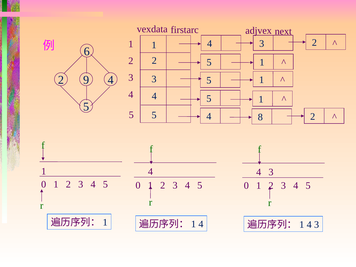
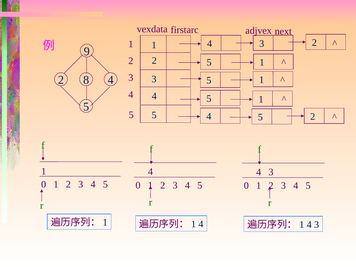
6: 6 -> 9
9: 9 -> 8
8 at (260, 117): 8 -> 5
